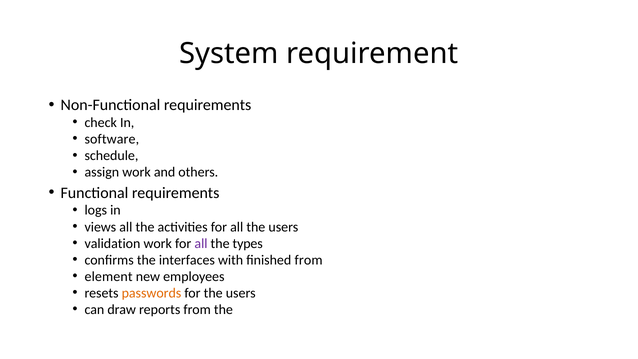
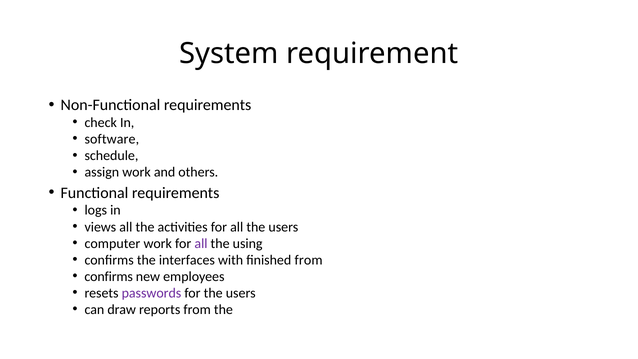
validation: validation -> computer
types: types -> using
element at (109, 276): element -> confirms
passwords colour: orange -> purple
